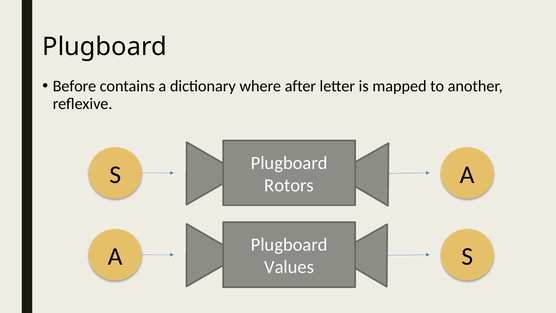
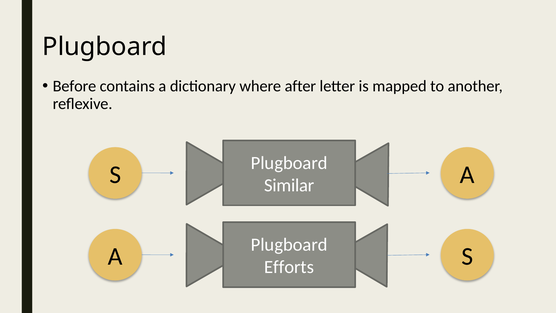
Rotors: Rotors -> Similar
Values: Values -> Efforts
